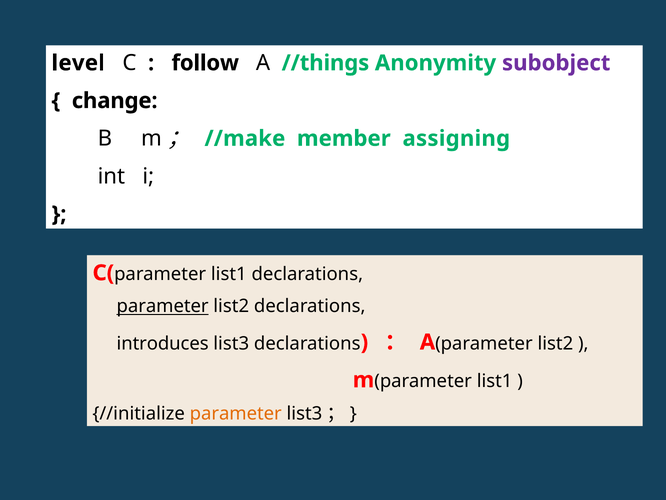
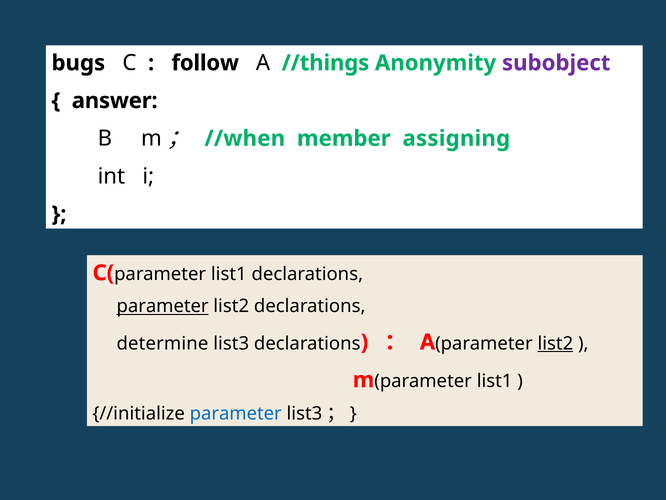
level: level -> bugs
change: change -> answer
//make: //make -> //when
introduces: introduces -> determine
list2 at (555, 343) underline: none -> present
parameter at (236, 413) colour: orange -> blue
